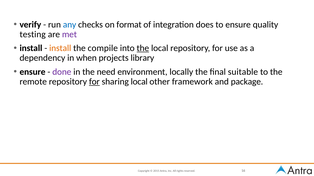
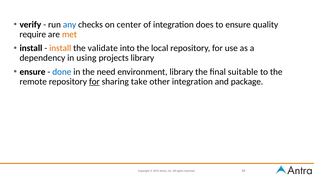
format: format -> center
testing: testing -> require
met colour: purple -> orange
compile: compile -> validate
the at (143, 48) underline: present -> none
when: when -> using
done colour: purple -> blue
environment locally: locally -> library
sharing local: local -> take
other framework: framework -> integration
